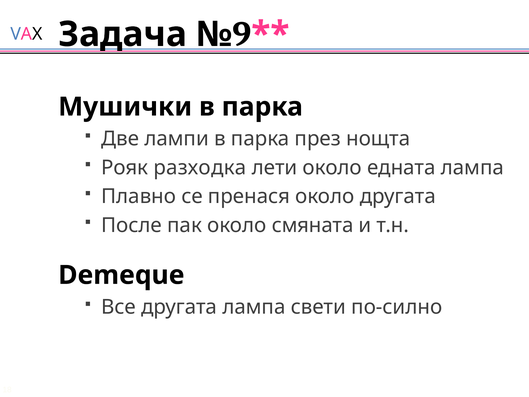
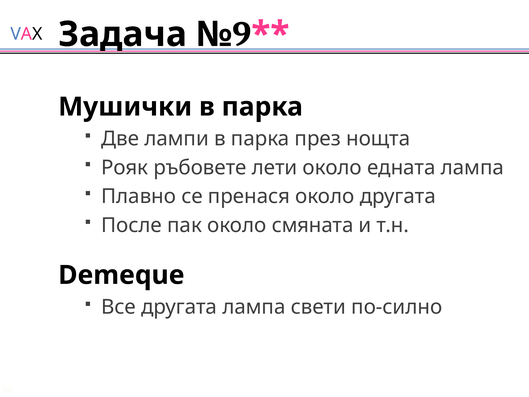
разходка: разходка -> ръбовете
